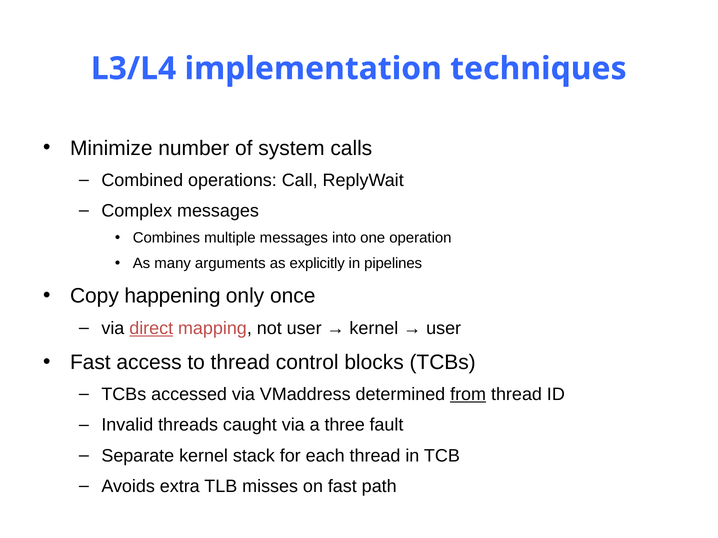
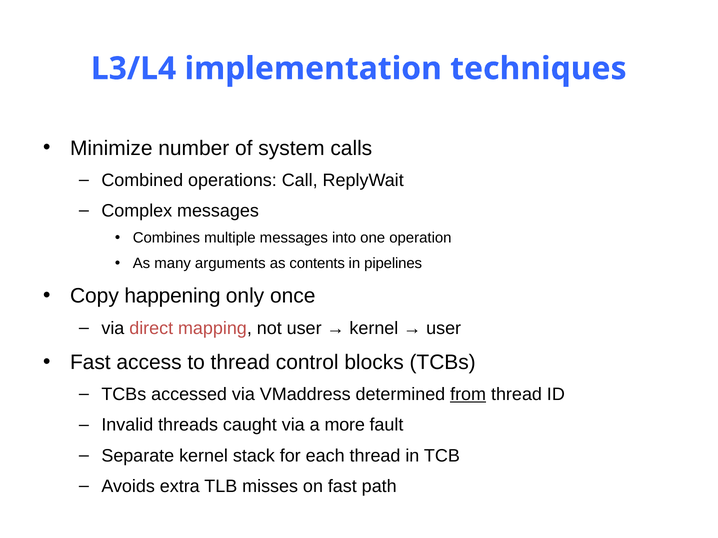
explicitly: explicitly -> contents
direct underline: present -> none
three: three -> more
